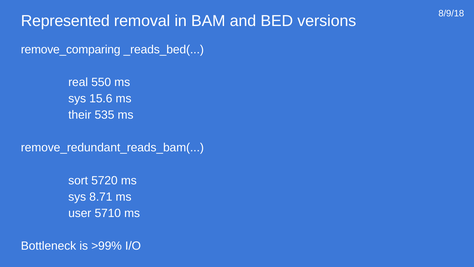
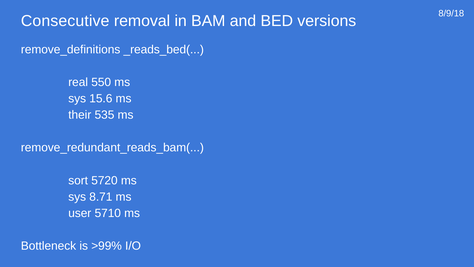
Represented: Represented -> Consecutive
remove_comparing: remove_comparing -> remove_definitions
